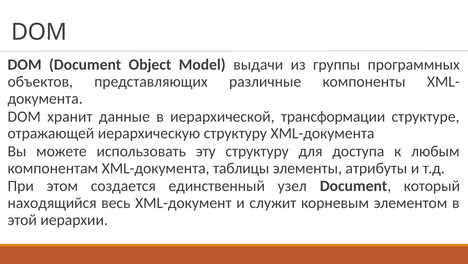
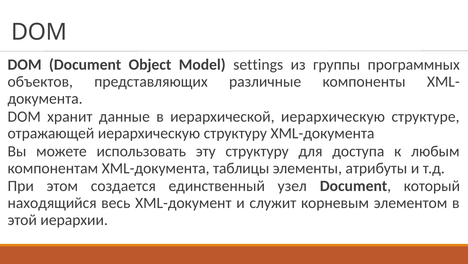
выдачи: выдачи -> settings
иерархической трансформации: трансформации -> иерархическую
